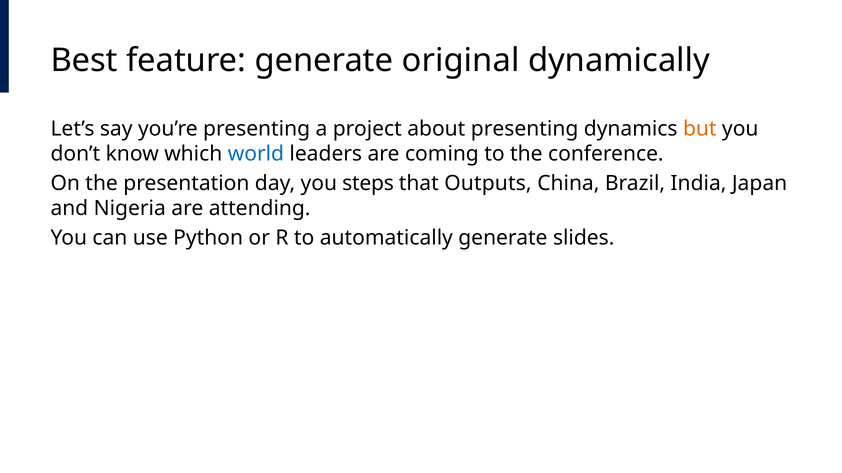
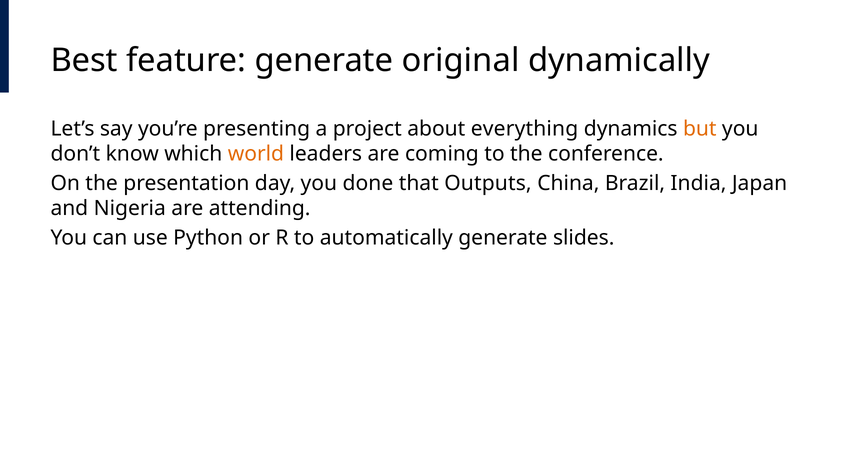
about presenting: presenting -> everything
world colour: blue -> orange
steps: steps -> done
